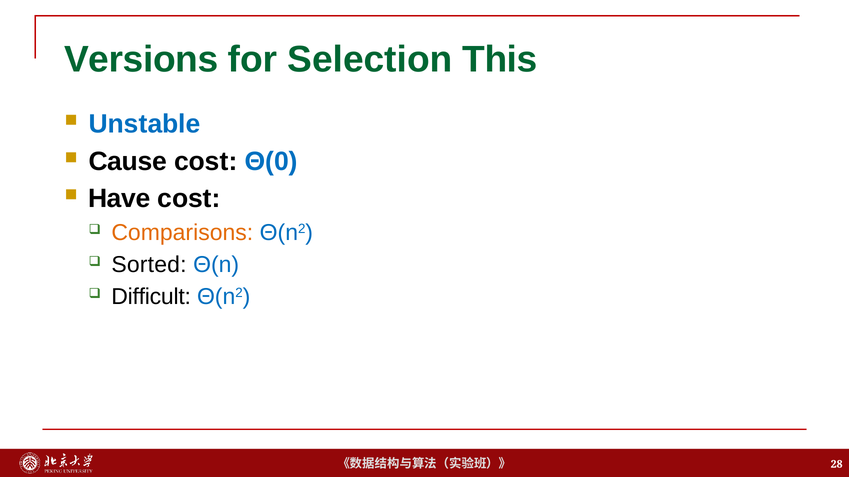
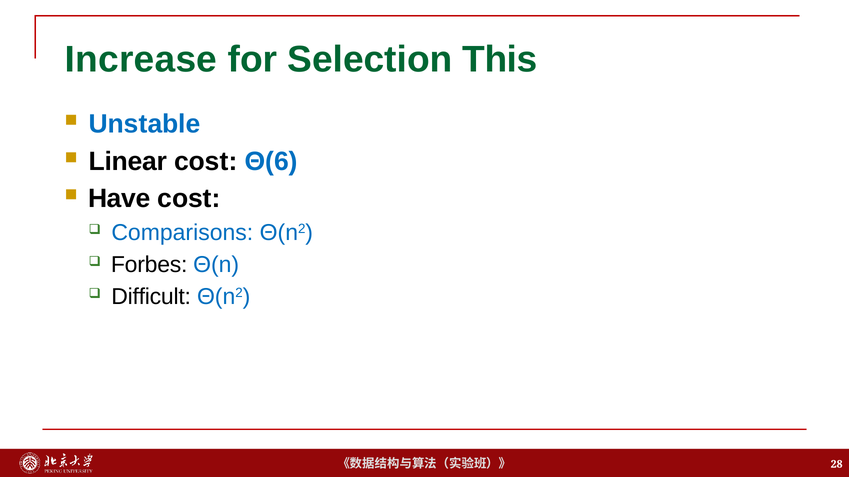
Versions: Versions -> Increase
Cause: Cause -> Linear
Θ(0: Θ(0 -> Θ(6
Comparisons colour: orange -> blue
Sorted: Sorted -> Forbes
